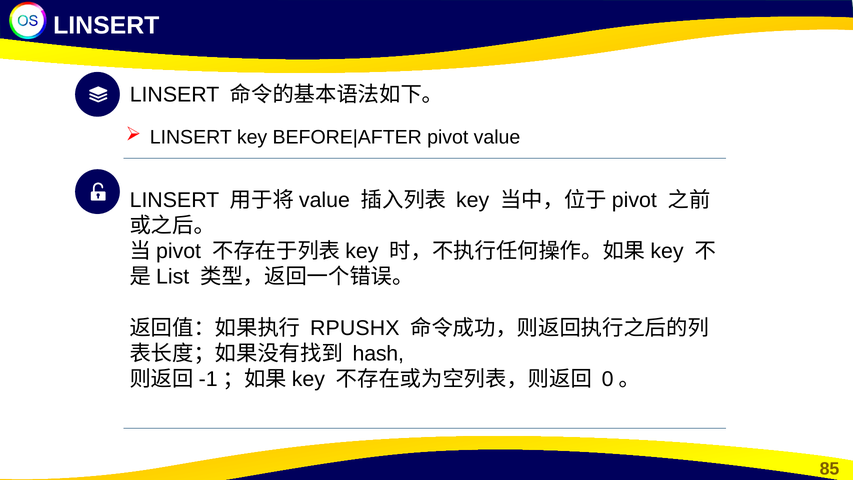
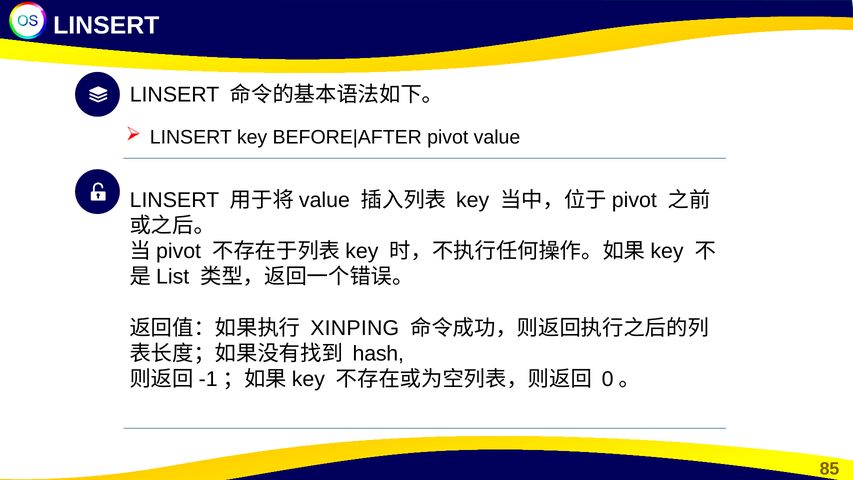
RPUSHX: RPUSHX -> XINPING
